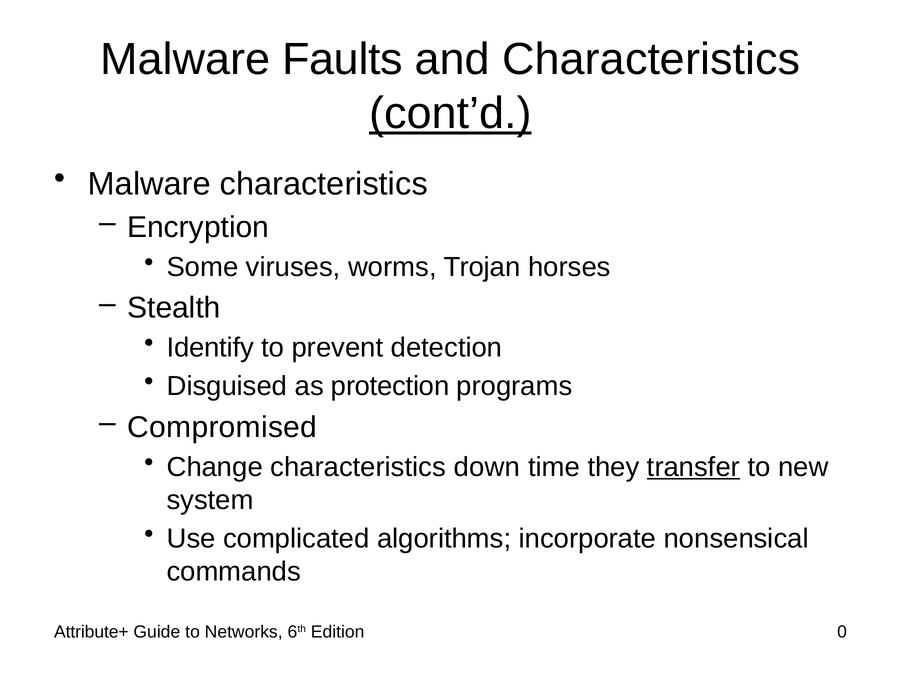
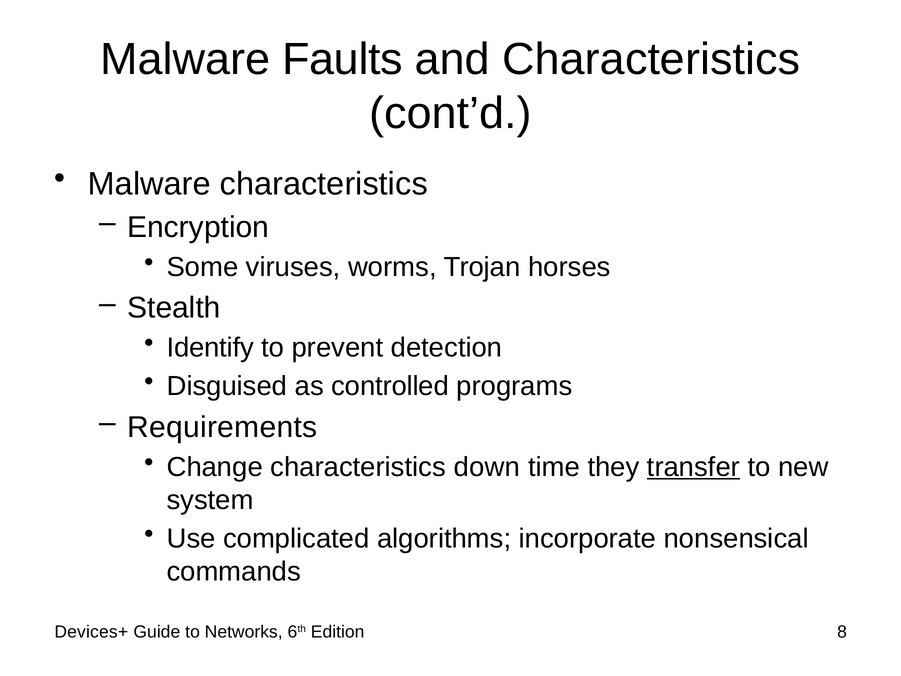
cont’d underline: present -> none
protection: protection -> controlled
Compromised: Compromised -> Requirements
Attribute+: Attribute+ -> Devices+
0: 0 -> 8
